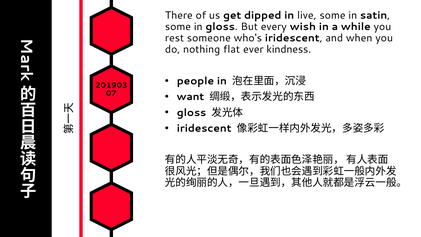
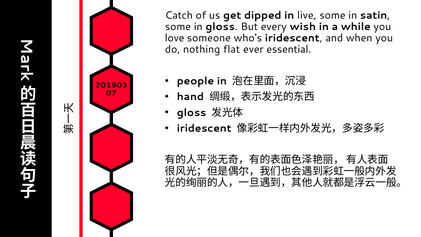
There: There -> Catch
rest: rest -> love
kindness: kindness -> essential
want: want -> hand
